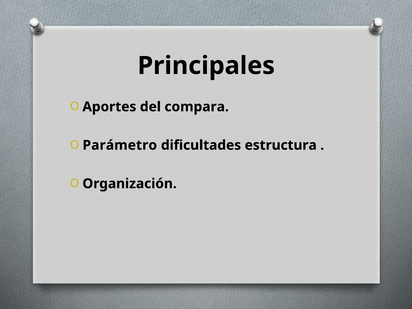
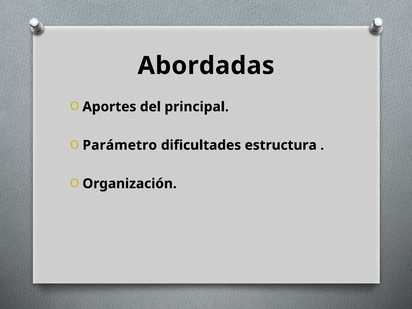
Principales: Principales -> Abordadas
compara: compara -> principal
